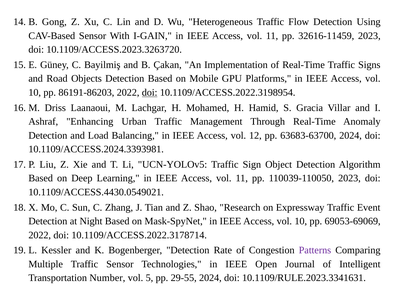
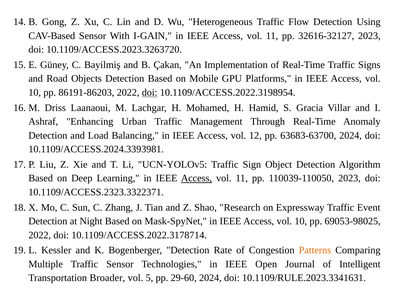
32616-11459: 32616-11459 -> 32616-32127
Access at (197, 178) underline: none -> present
10.1109/ACCESS.4430.0549021: 10.1109/ACCESS.4430.0549021 -> 10.1109/ACCESS.2323.3322371
69053-69069: 69053-69069 -> 69053-98025
Patterns colour: purple -> orange
Number: Number -> Broader
29-55: 29-55 -> 29-60
